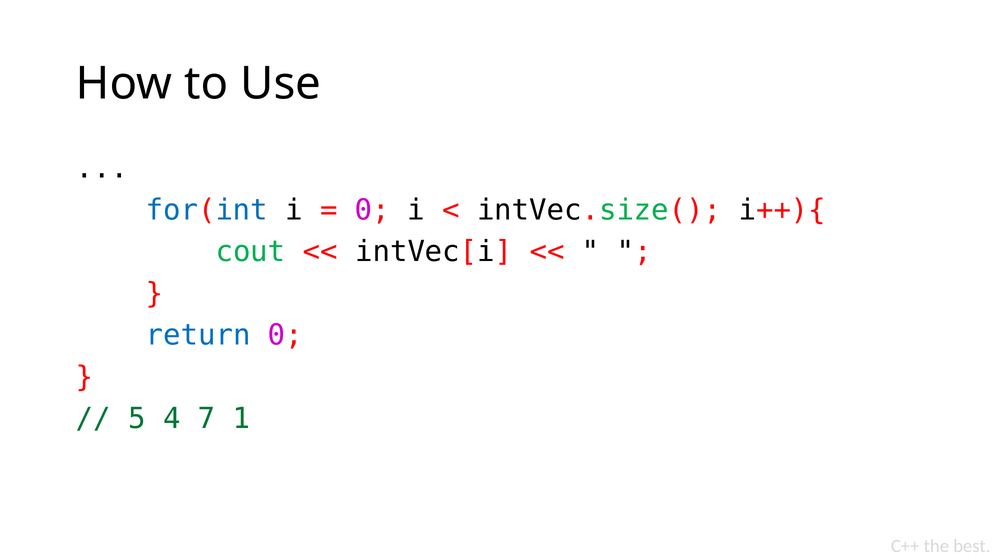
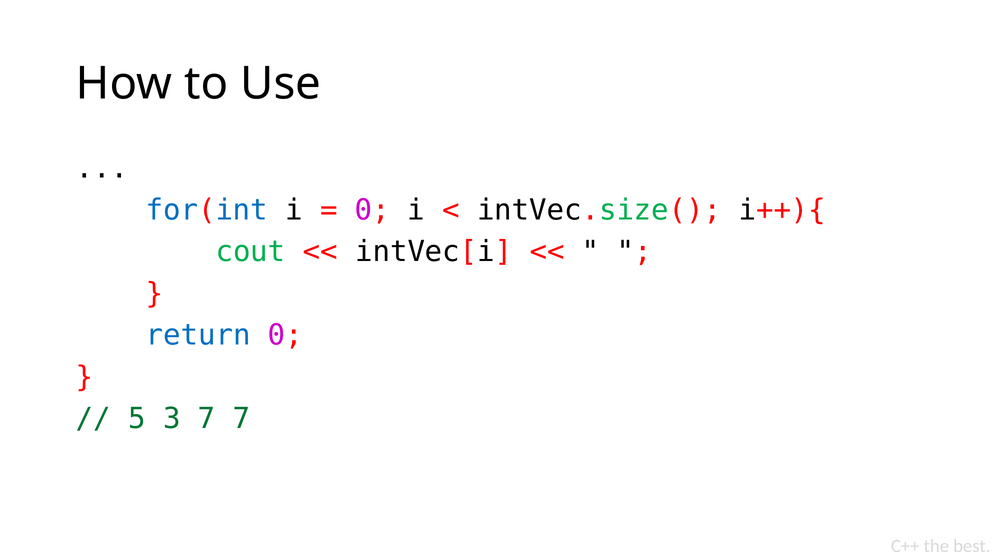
4: 4 -> 3
7 1: 1 -> 7
